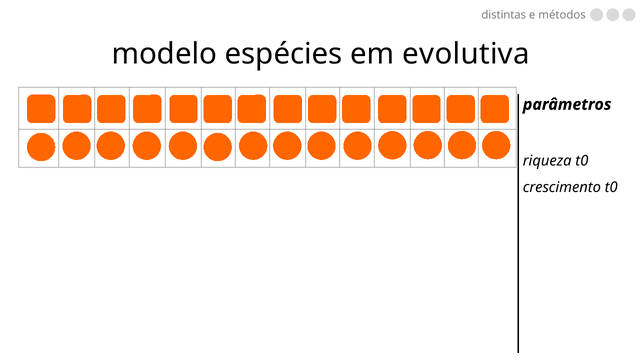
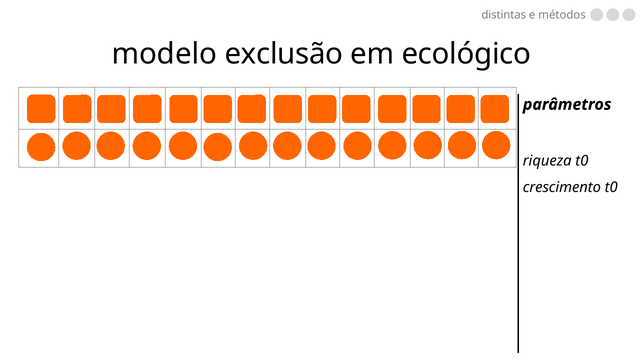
espécies: espécies -> exclusão
evolutiva: evolutiva -> ecológico
